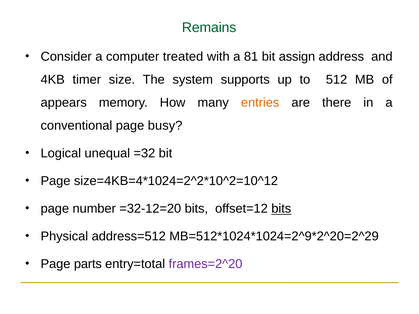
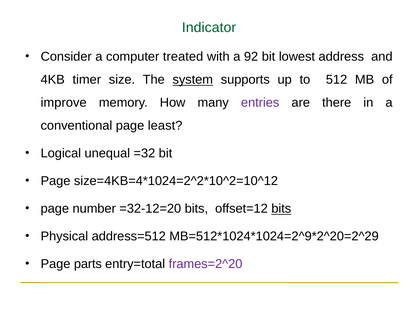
Remains: Remains -> Indicator
81: 81 -> 92
assign: assign -> lowest
system underline: none -> present
appears: appears -> improve
entries colour: orange -> purple
busy: busy -> least
